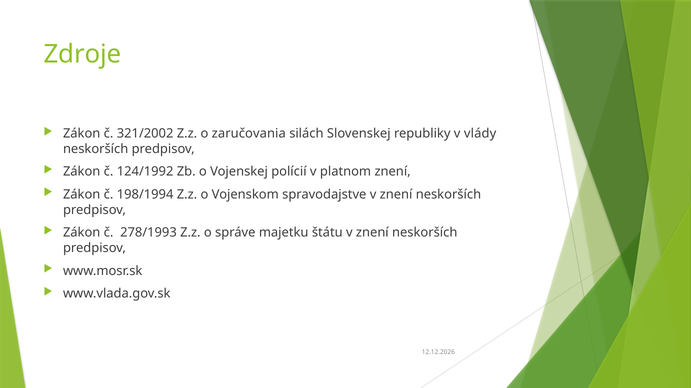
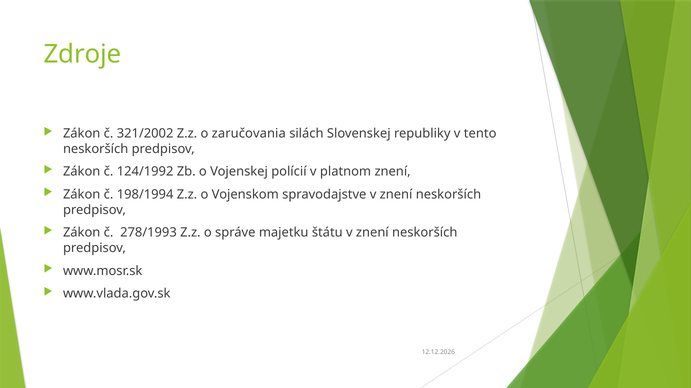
vlády: vlády -> tento
